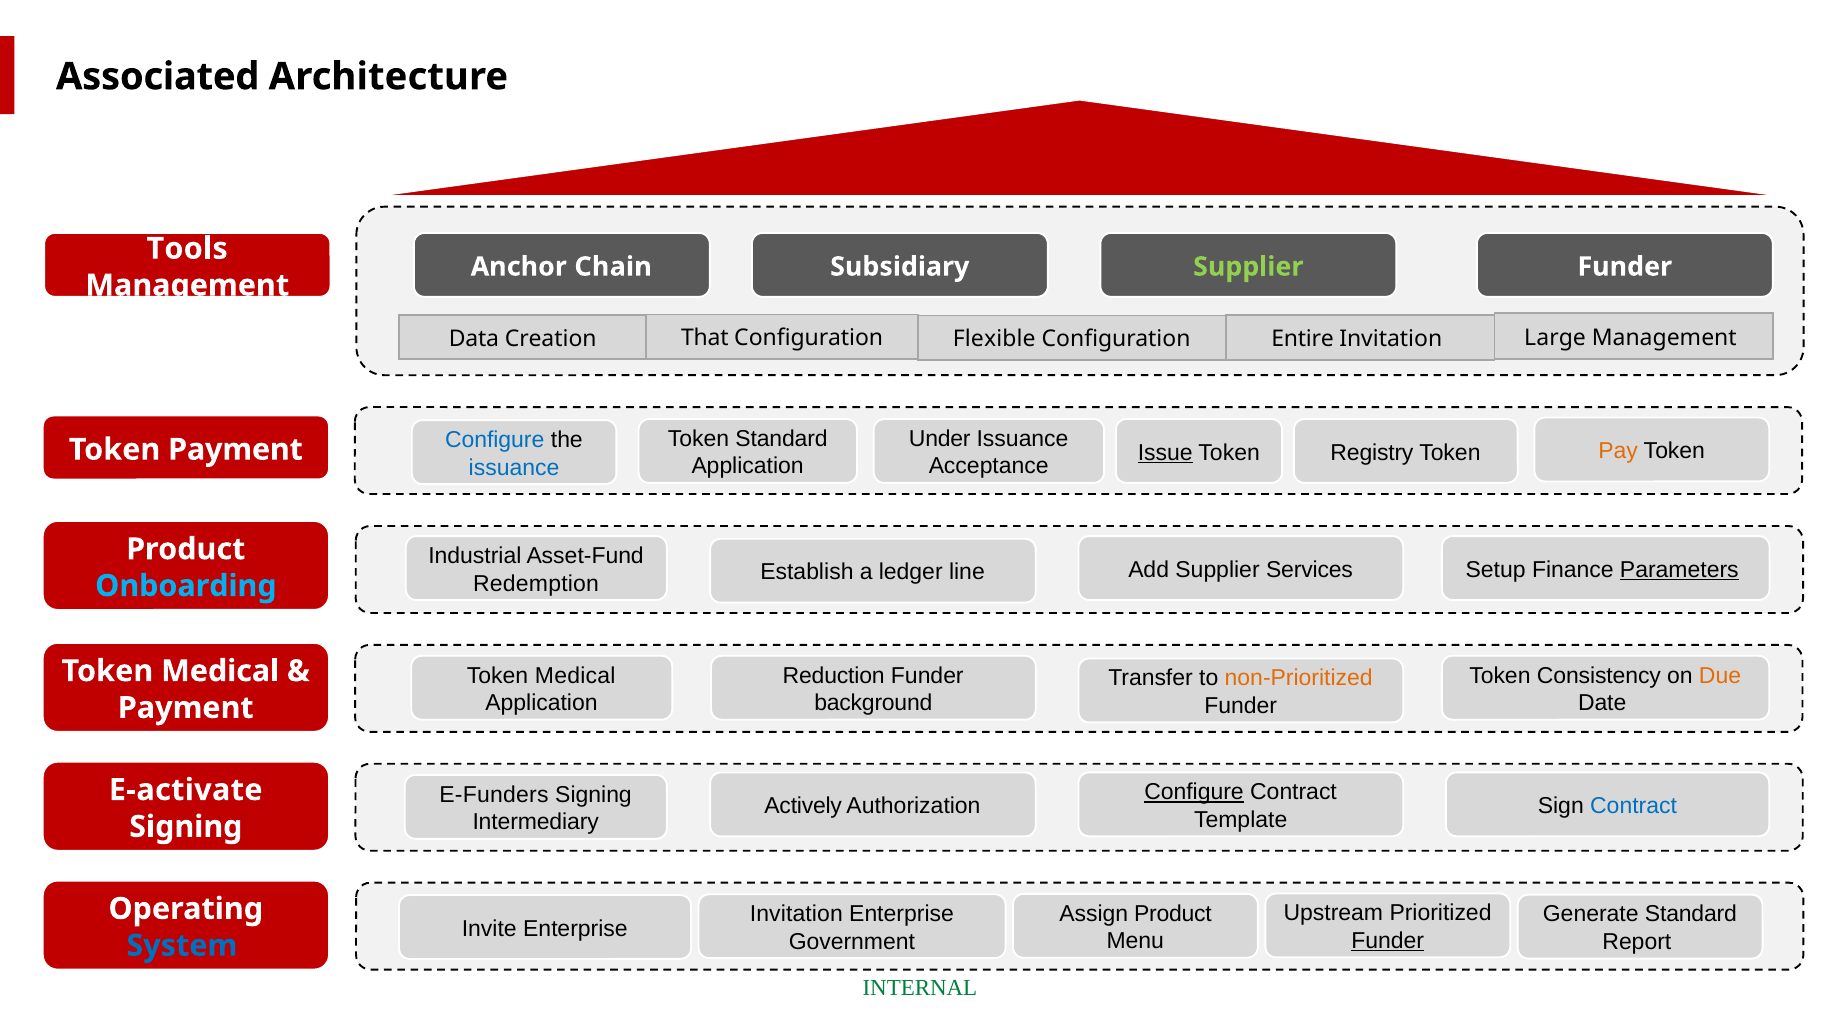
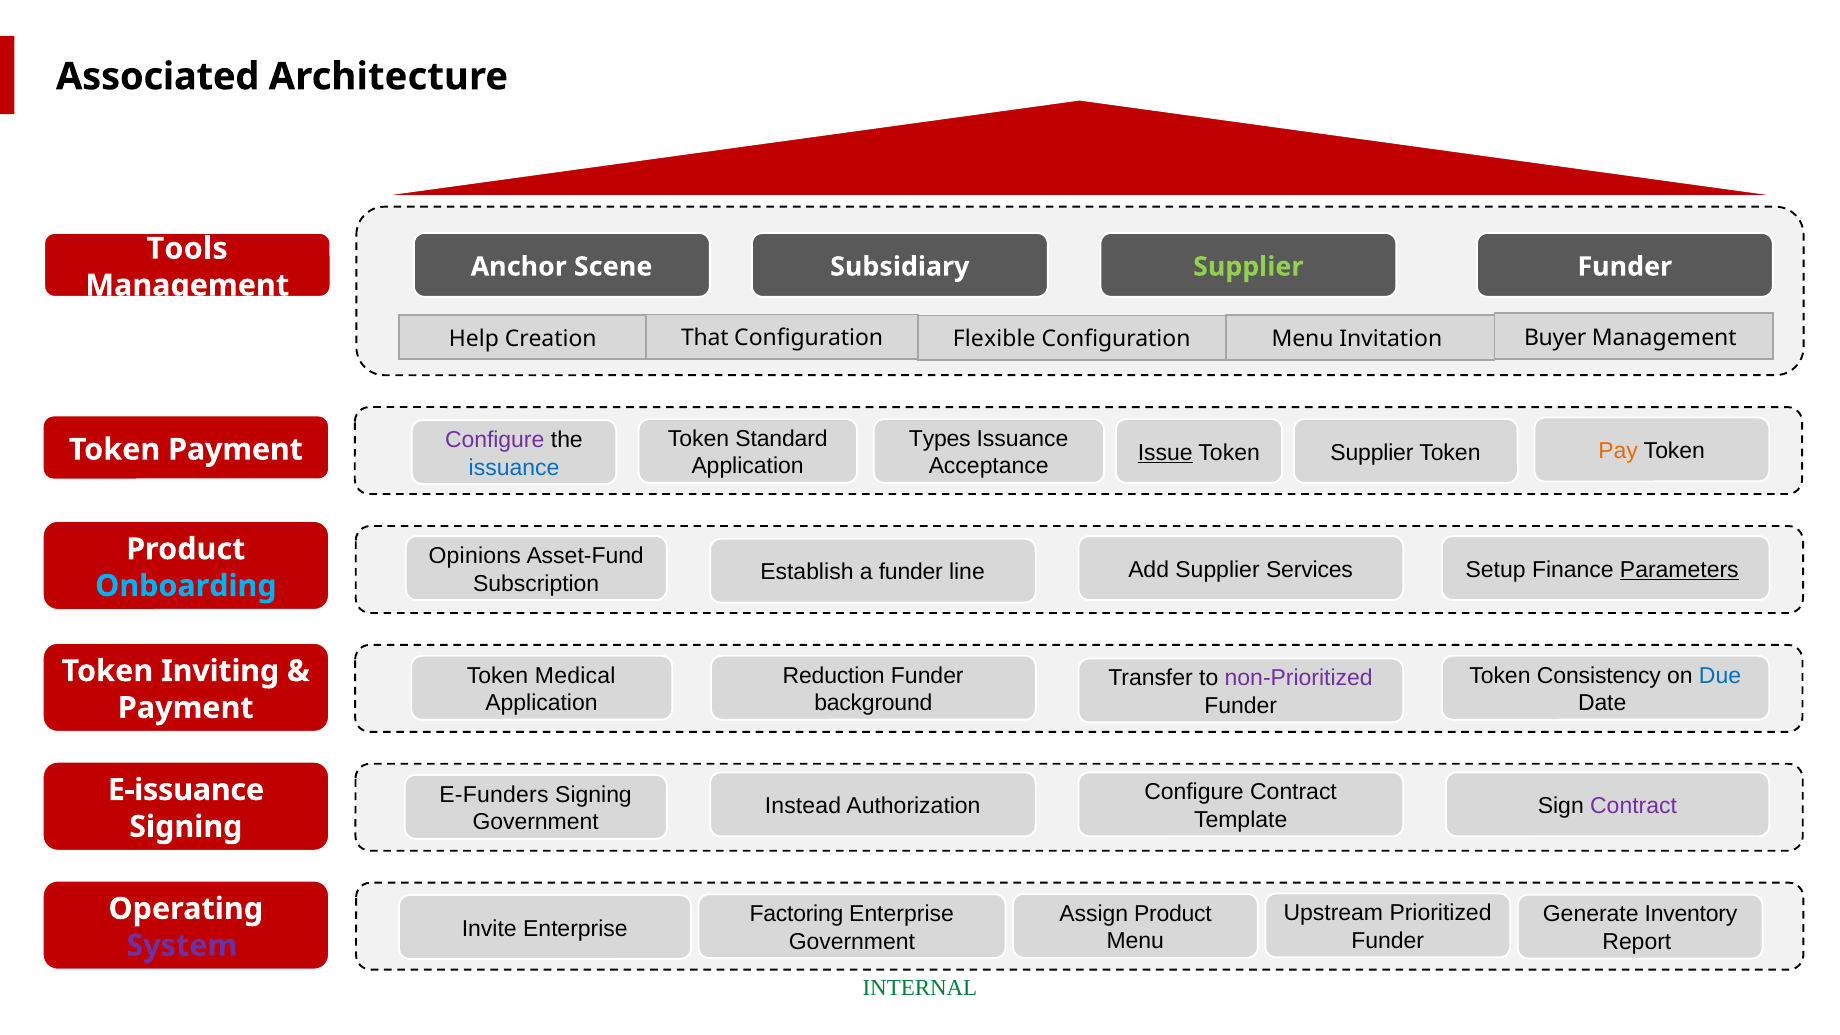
Chain: Chain -> Scene
Data: Data -> Help
Configuration Entire: Entire -> Menu
Large: Large -> Buyer
Under: Under -> Types
Configure at (495, 440) colour: blue -> purple
Token Registry: Registry -> Supplier
Industrial: Industrial -> Opinions
Redemption: Redemption -> Subscription
a ledger: ledger -> funder
Due colour: orange -> blue
Medical at (220, 671): Medical -> Inviting
non-Prioritized colour: orange -> purple
Configure at (1194, 792) underline: present -> none
E-activate: E-activate -> E-issuance
Actively: Actively -> Instead
Contract at (1634, 806) colour: blue -> purple
Intermediary at (536, 822): Intermediary -> Government
Invitation at (796, 914): Invitation -> Factoring
Generate Standard: Standard -> Inventory
Funder at (1388, 941) underline: present -> none
System colour: blue -> purple
